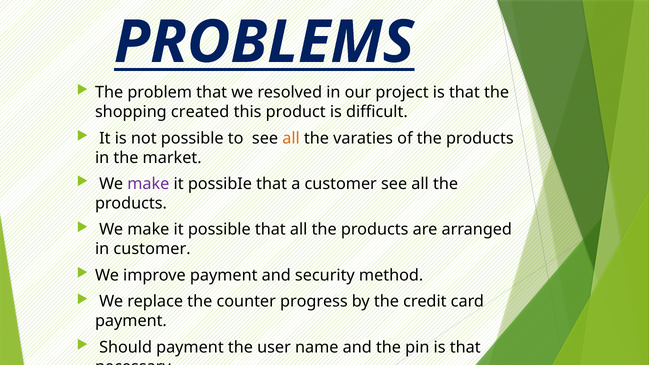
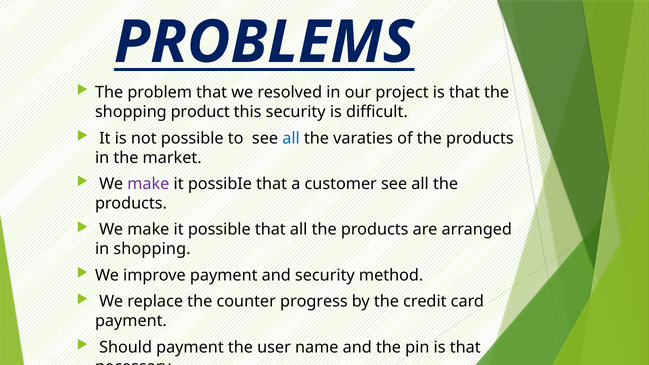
created: created -> product
this product: product -> security
all at (291, 138) colour: orange -> blue
in customer: customer -> shopping
